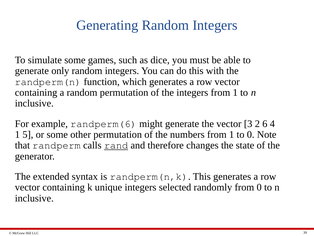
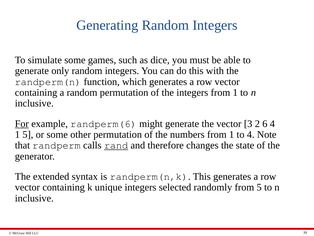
For underline: none -> present
to 0: 0 -> 4
from 0: 0 -> 5
